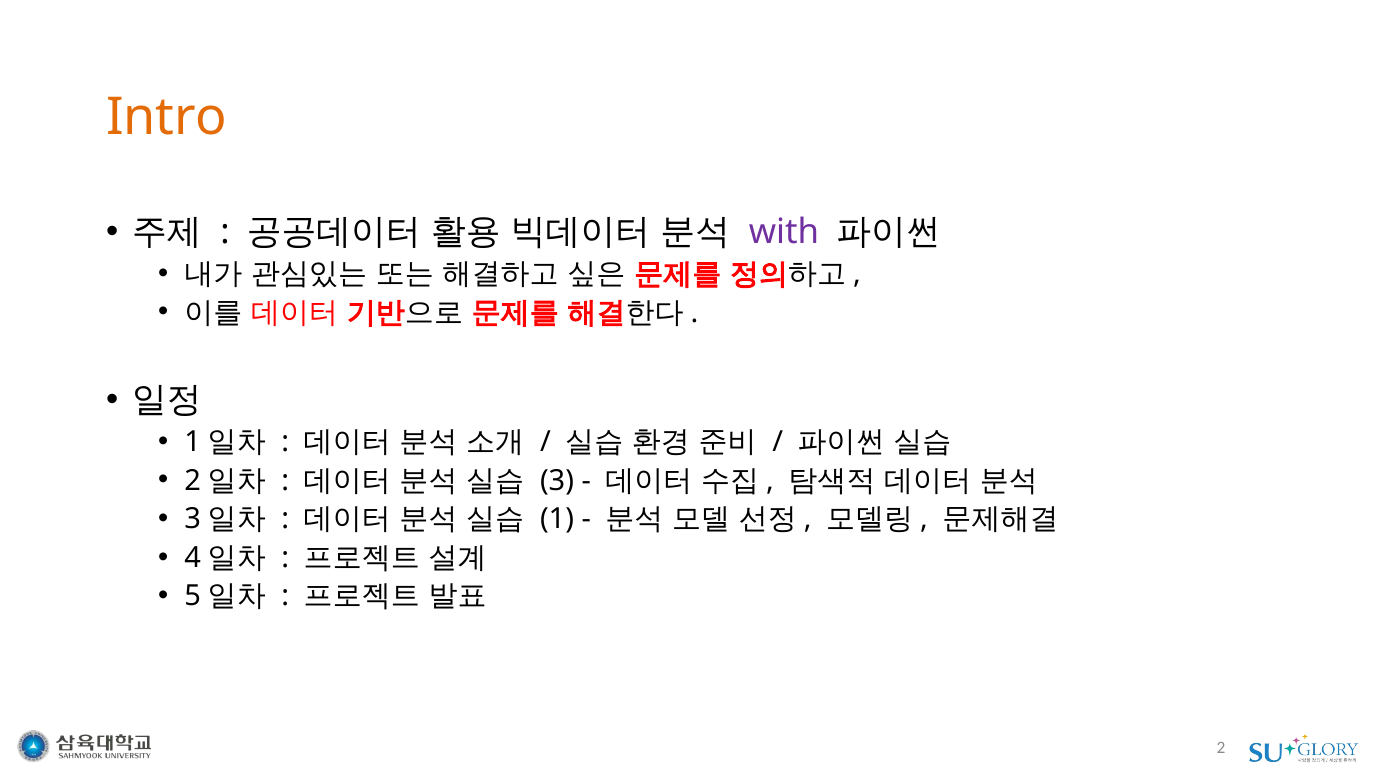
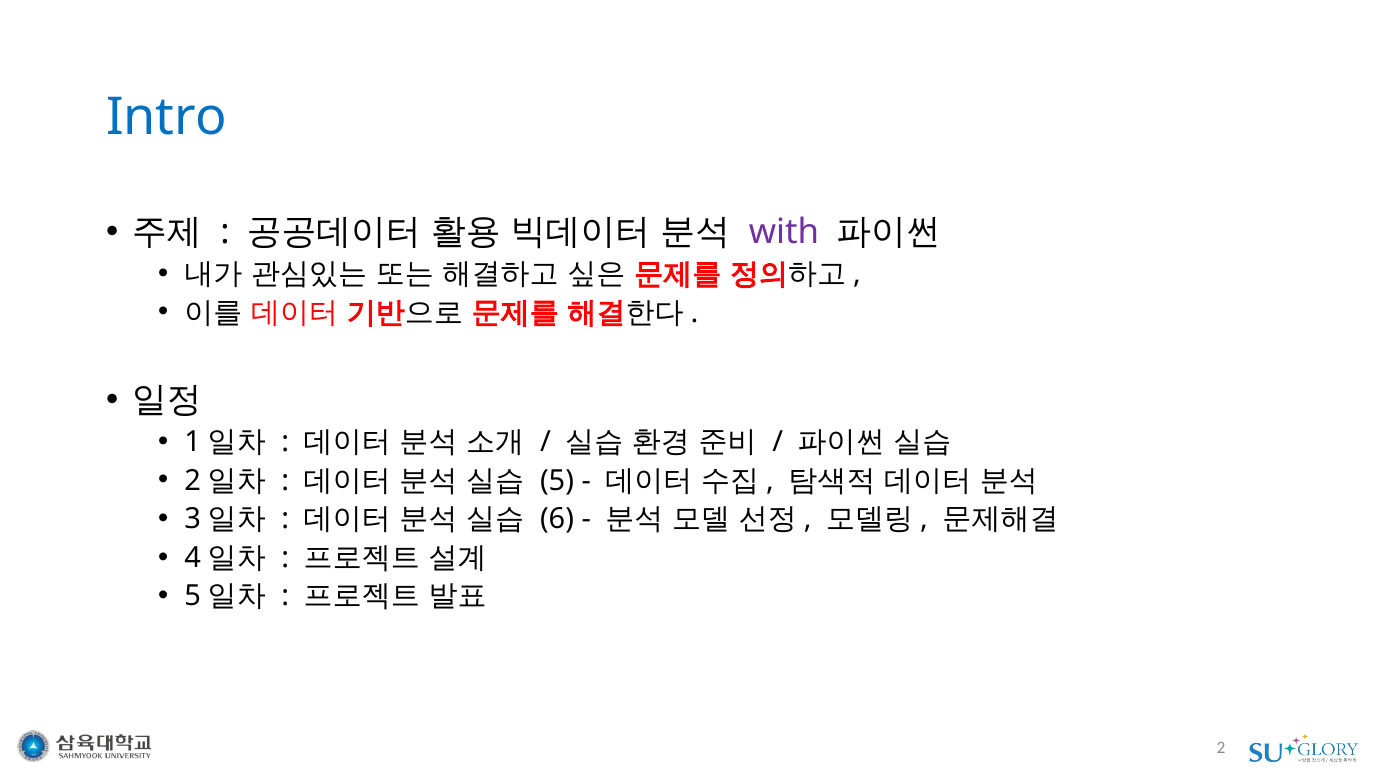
Intro colour: orange -> blue
3: 3 -> 5
1: 1 -> 6
